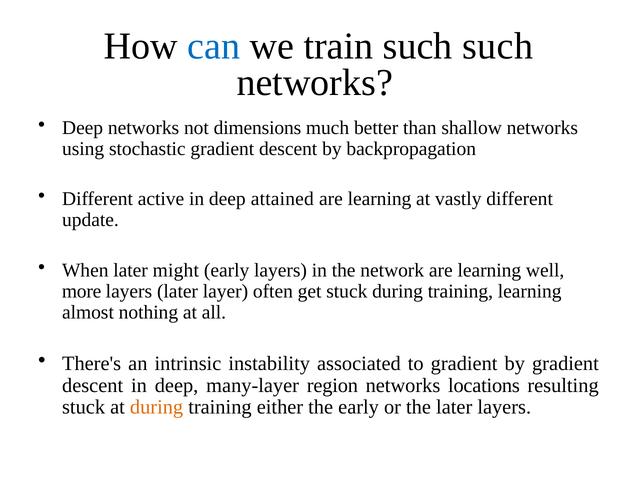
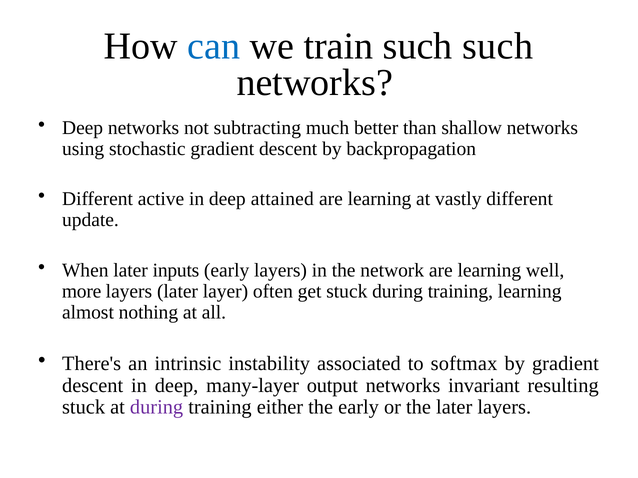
dimensions: dimensions -> subtracting
might: might -> inputs
to gradient: gradient -> softmax
region: region -> output
locations: locations -> invariant
during at (157, 408) colour: orange -> purple
